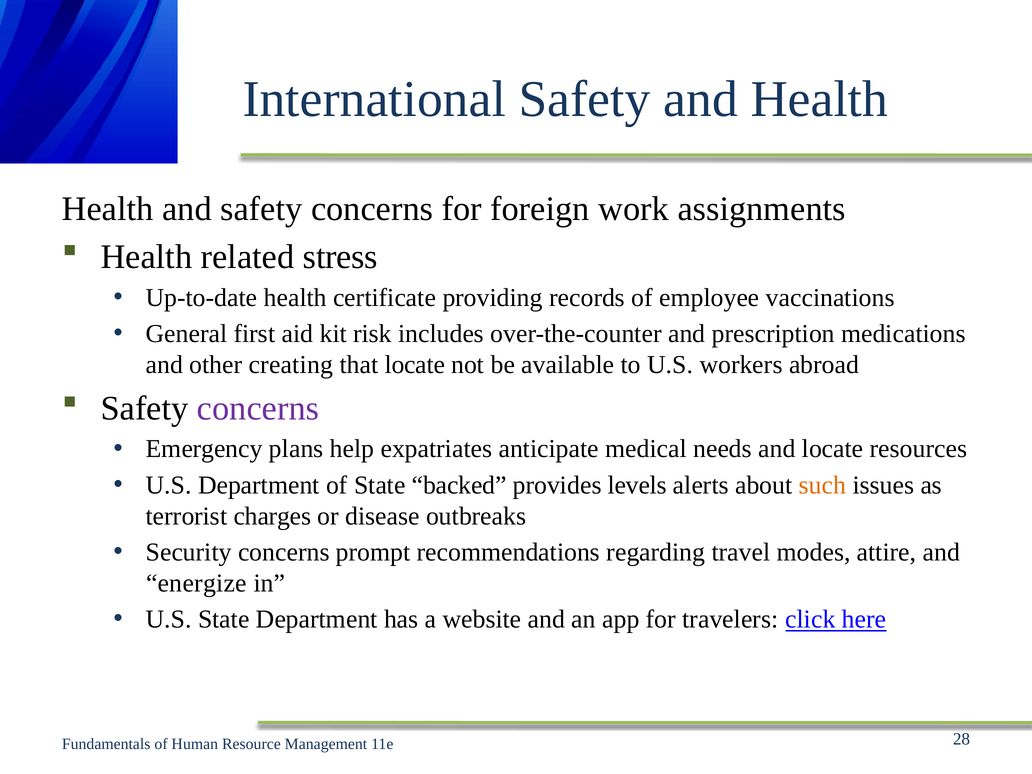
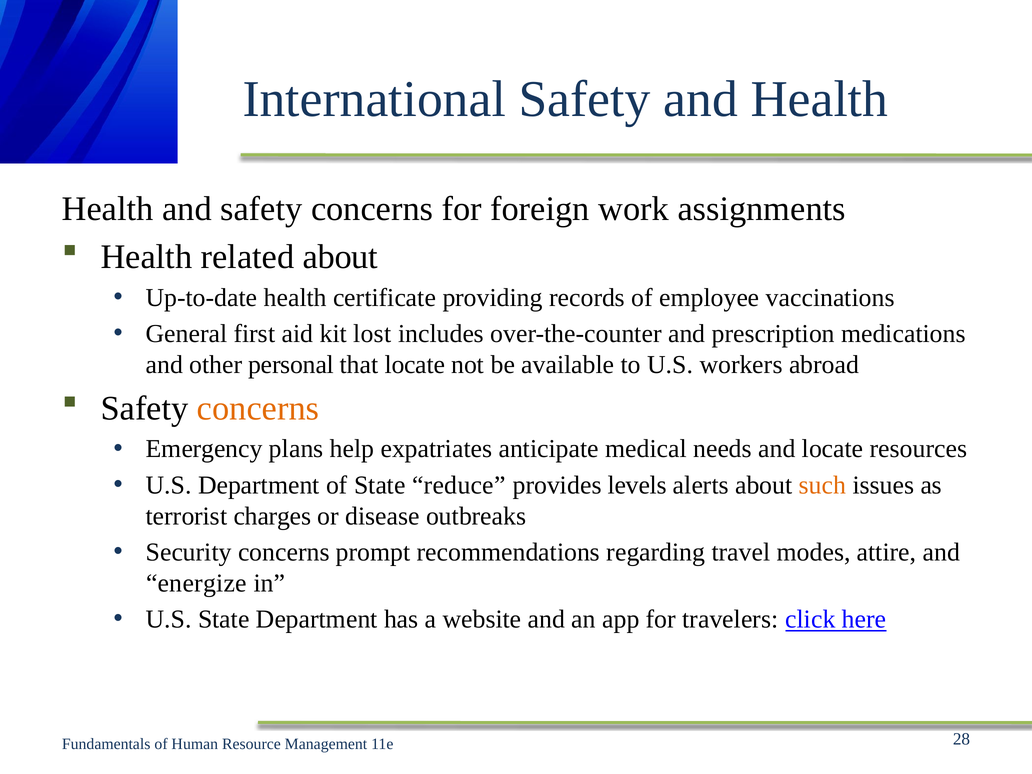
related stress: stress -> about
risk: risk -> lost
creating: creating -> personal
concerns at (258, 408) colour: purple -> orange
backed: backed -> reduce
